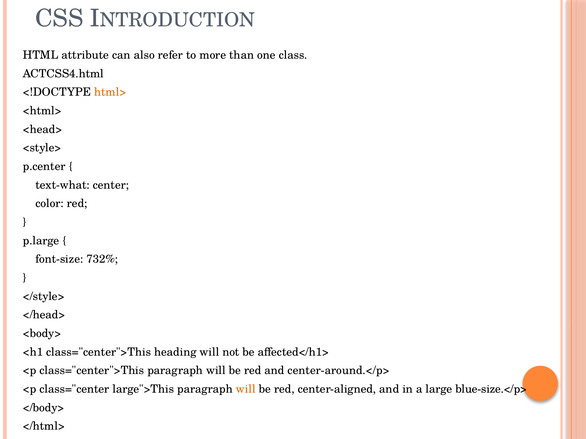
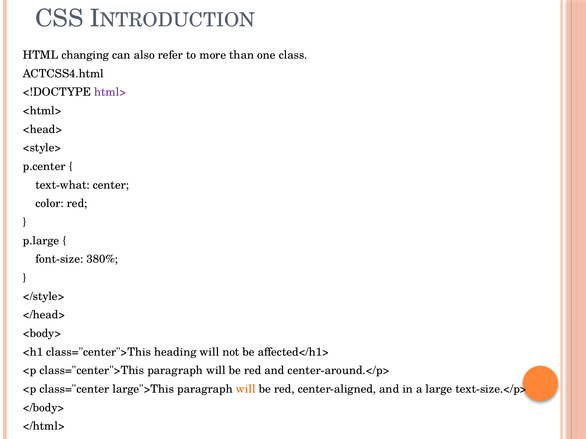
attribute: attribute -> changing
html> colour: orange -> purple
732%: 732% -> 380%
blue-size.</p>: blue-size.</p> -> text-size.</p>
